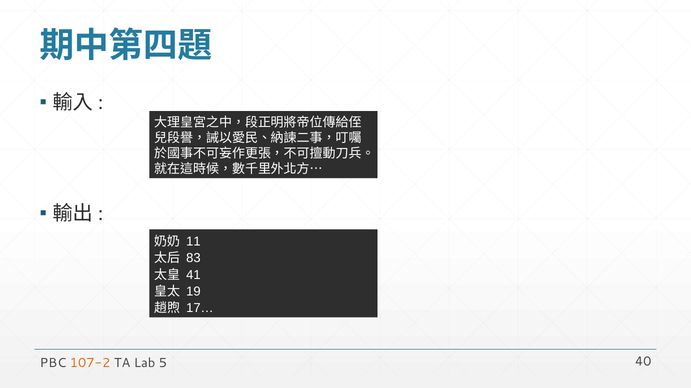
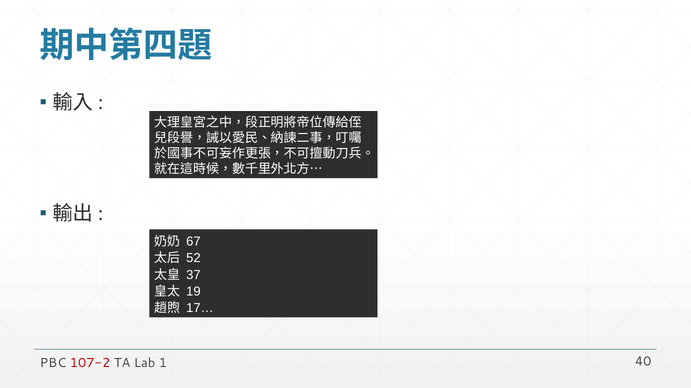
11: 11 -> 67
83: 83 -> 52
41: 41 -> 37
107-2 colour: orange -> red
5: 5 -> 1
